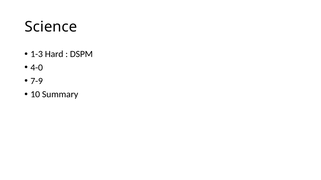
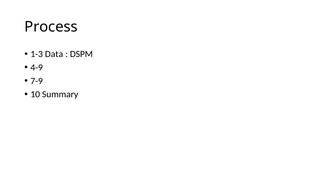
Science: Science -> Process
Hard: Hard -> Data
4-0: 4-0 -> 4-9
